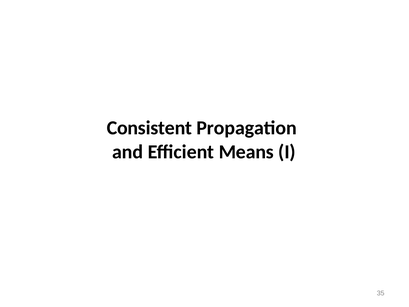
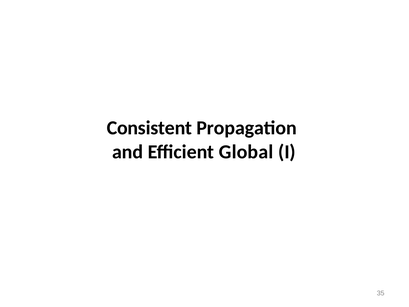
Means: Means -> Global
